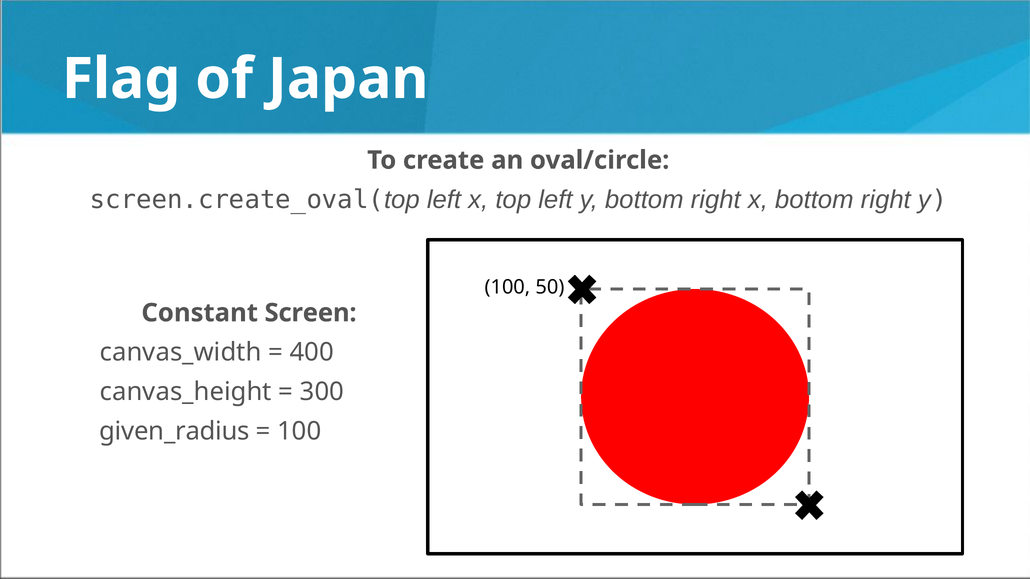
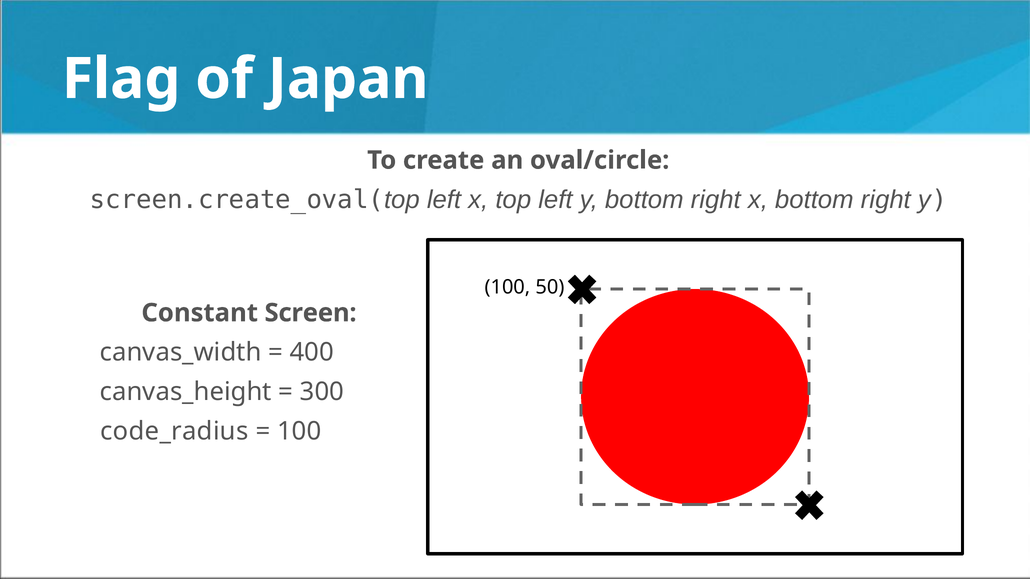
given_radius: given_radius -> code_radius
